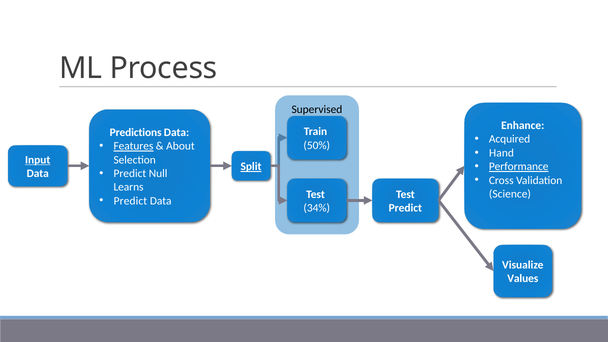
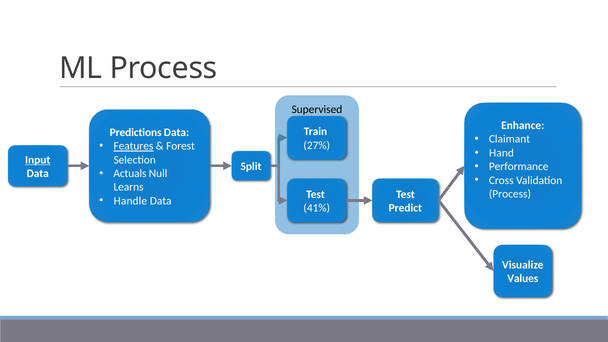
Acquired: Acquired -> Claimant
About: About -> Forest
50%: 50% -> 27%
Performance underline: present -> none
Split underline: present -> none
Predict at (130, 173): Predict -> Actuals
Science at (510, 194): Science -> Process
Predict at (130, 201): Predict -> Handle
34%: 34% -> 41%
